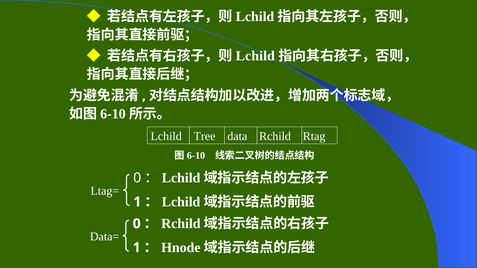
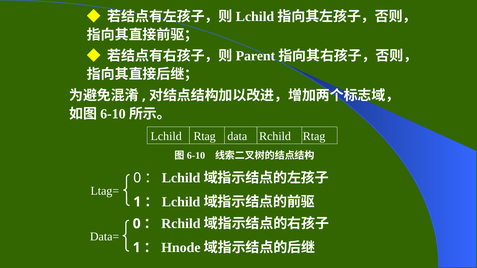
Lchild at (255, 56): Lchild -> Parent
Lchild Tree: Tree -> Rtag
